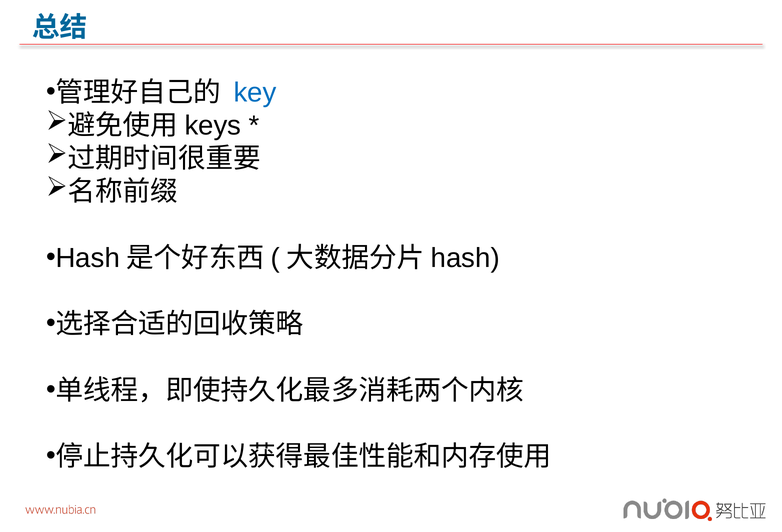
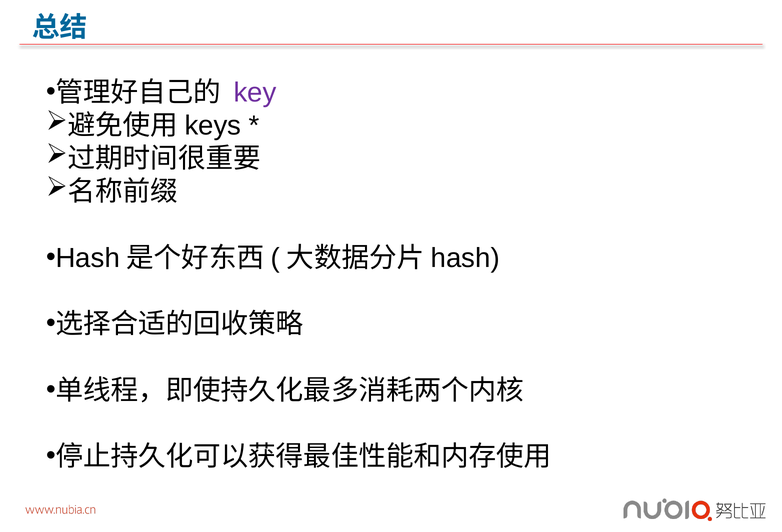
key colour: blue -> purple
